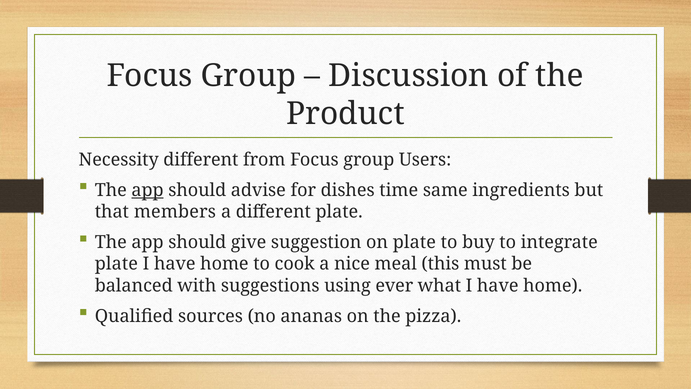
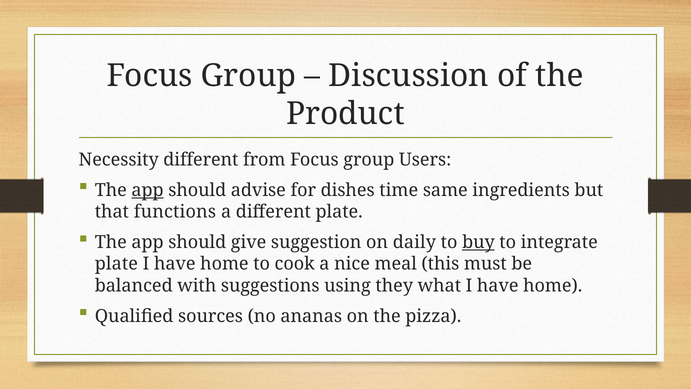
members: members -> functions
on plate: plate -> daily
buy underline: none -> present
ever: ever -> they
